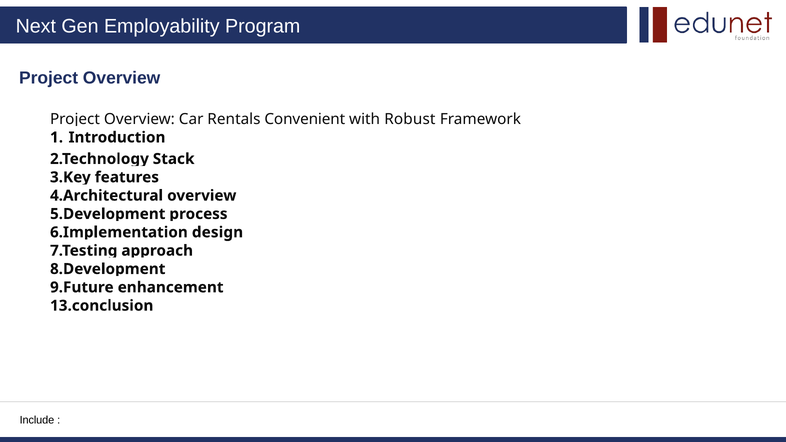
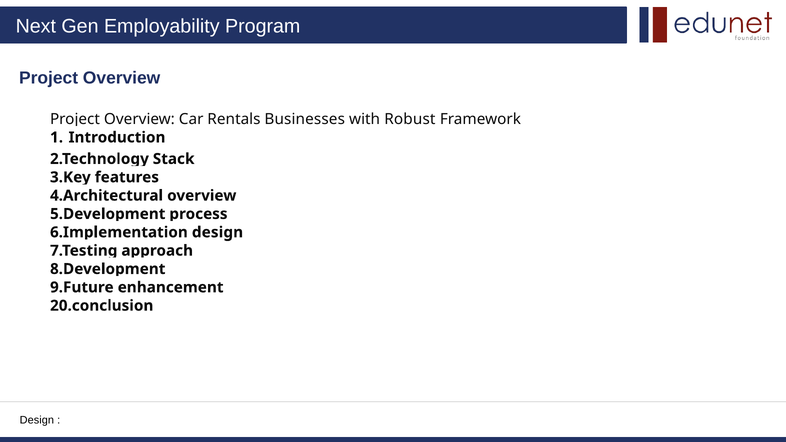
Convenient: Convenient -> Businesses
13.conclusion: 13.conclusion -> 20.conclusion
Include at (37, 420): Include -> Design
